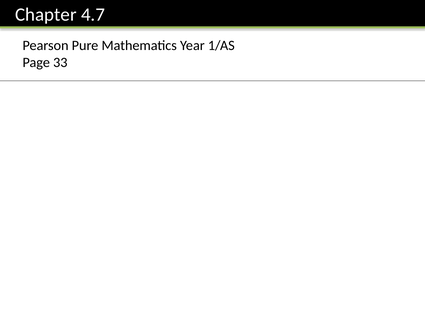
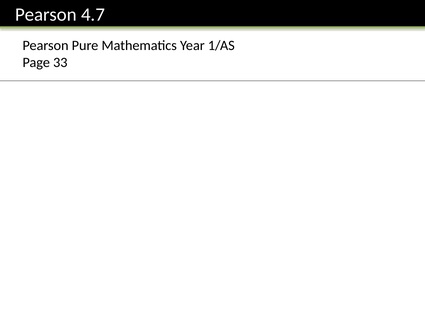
Chapter at (46, 15): Chapter -> Pearson
